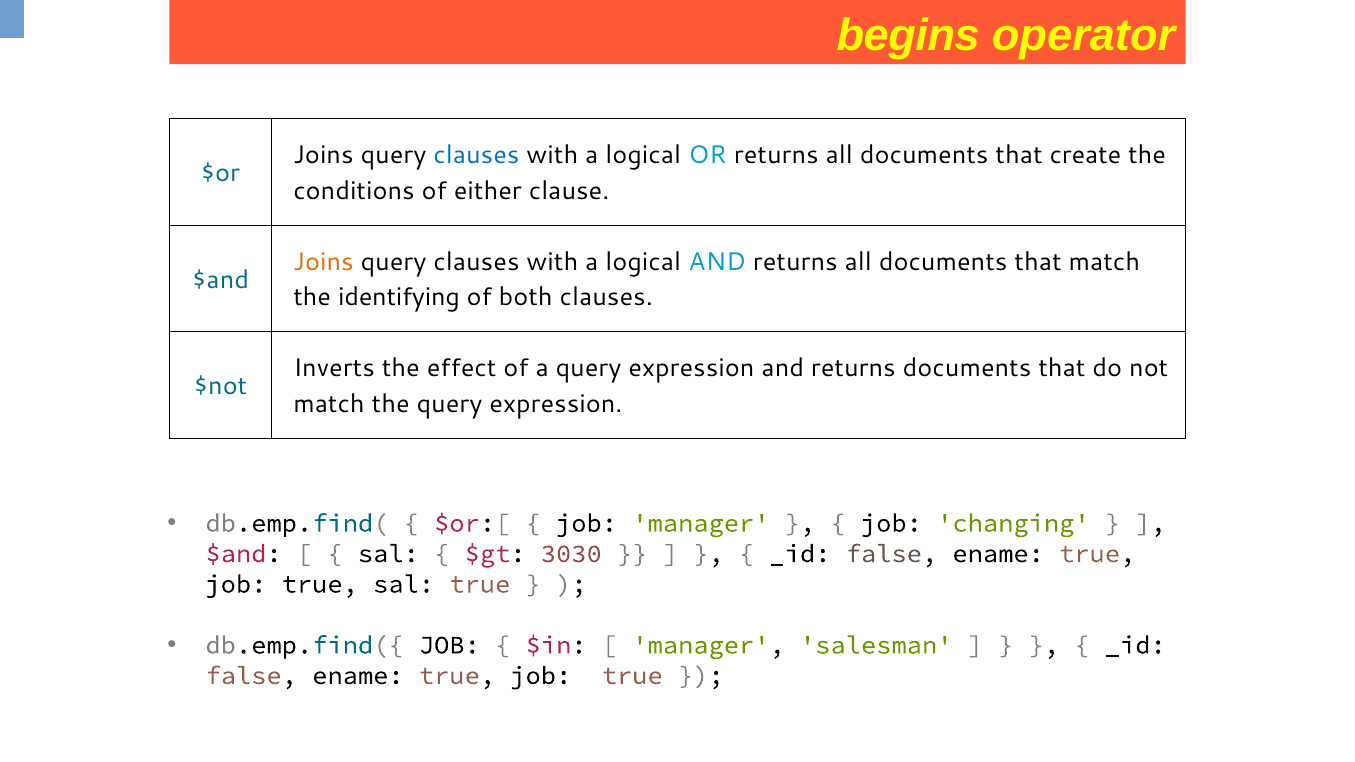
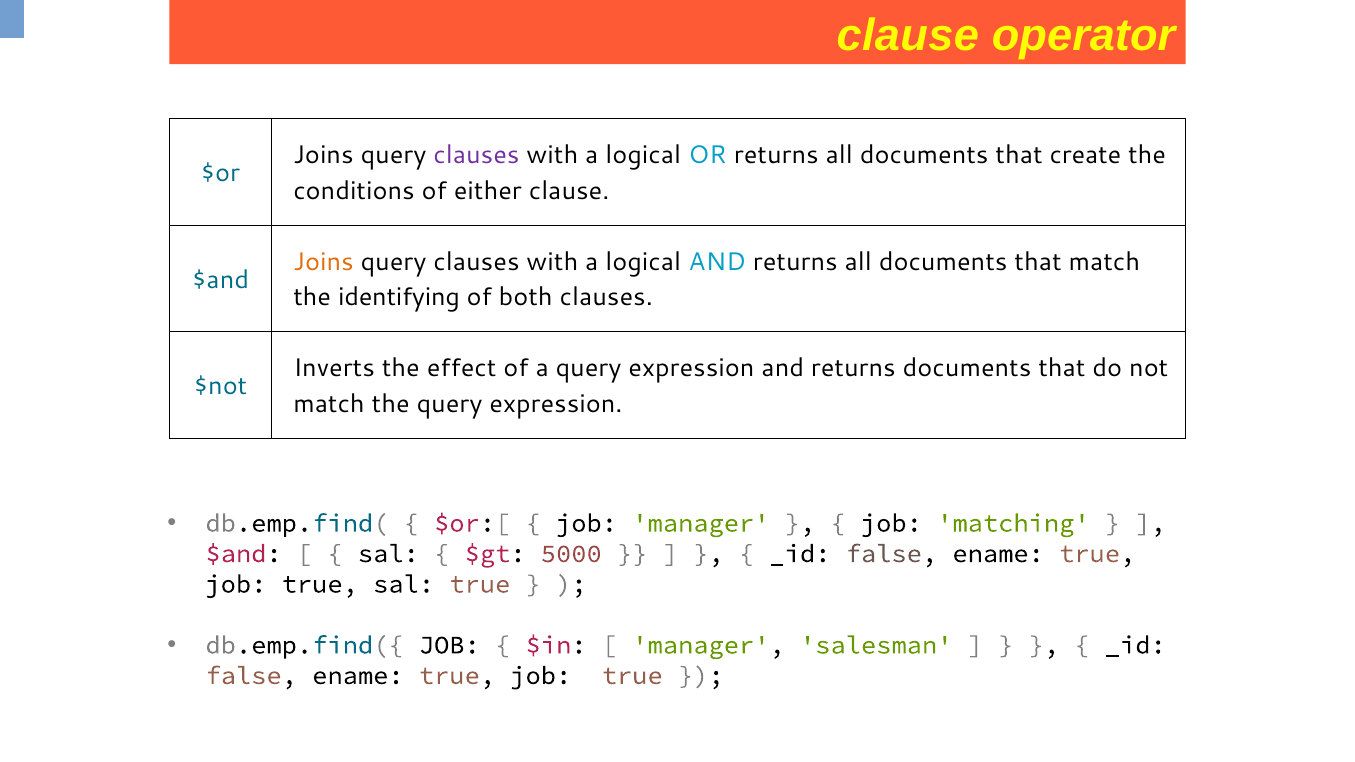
begins at (908, 35): begins -> clause
clauses at (476, 155) colour: blue -> purple
changing: changing -> matching
3030: 3030 -> 5000
